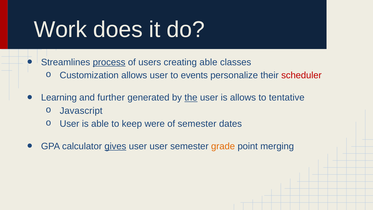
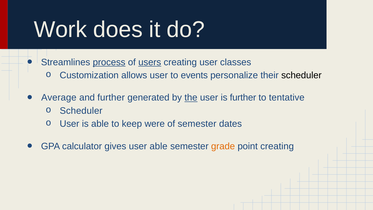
users underline: none -> present
creating able: able -> user
scheduler at (301, 75) colour: red -> black
Learning: Learning -> Average
is allows: allows -> further
Javascript at (81, 111): Javascript -> Scheduler
gives underline: present -> none
user user: user -> able
point merging: merging -> creating
